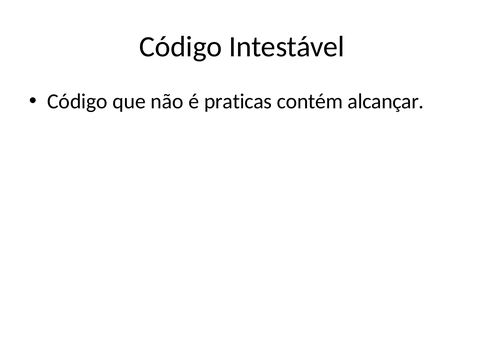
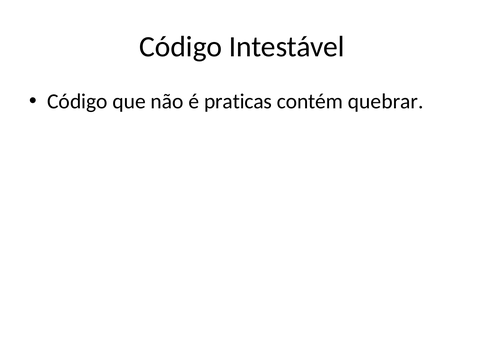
alcançar: alcançar -> quebrar
